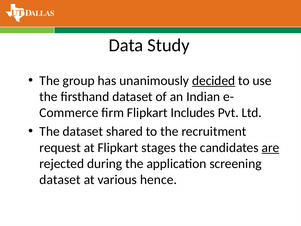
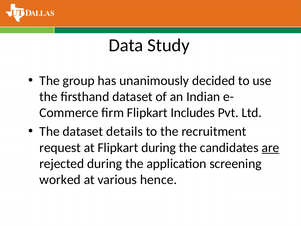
decided underline: present -> none
shared: shared -> details
Flipkart stages: stages -> during
dataset at (60, 180): dataset -> worked
